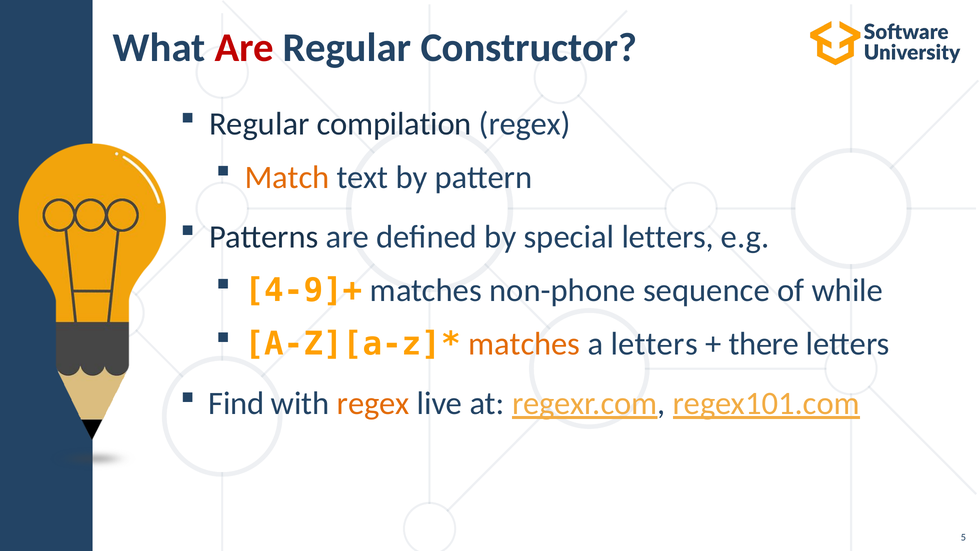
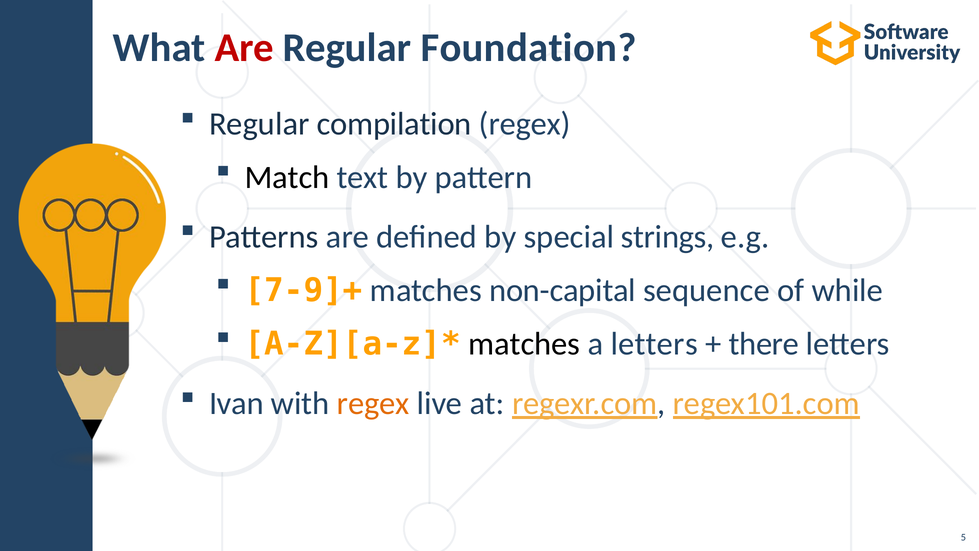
Constructor: Constructor -> Foundation
Match colour: orange -> black
special letters: letters -> strings
4-9]+: 4-9]+ -> 7-9]+
non-phone: non-phone -> non-capital
matches at (524, 344) colour: orange -> black
Find: Find -> Ivan
